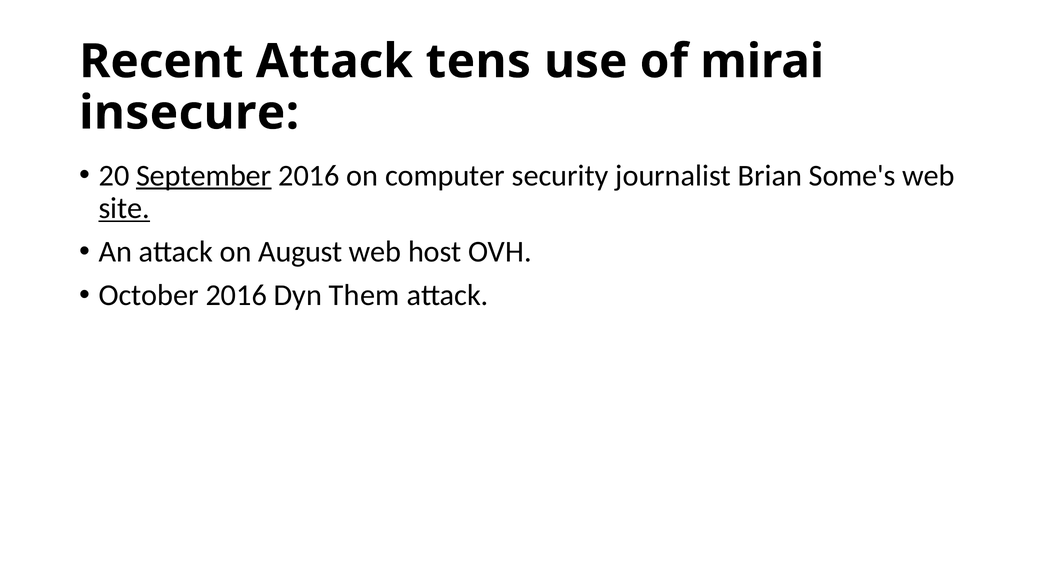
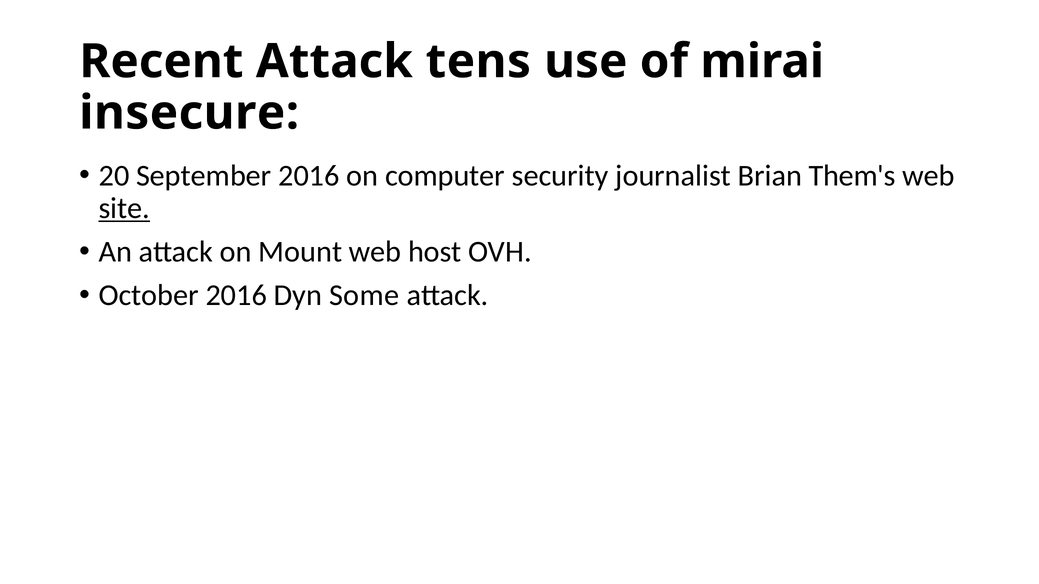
September underline: present -> none
Some's: Some's -> Them's
August: August -> Mount
Them: Them -> Some
